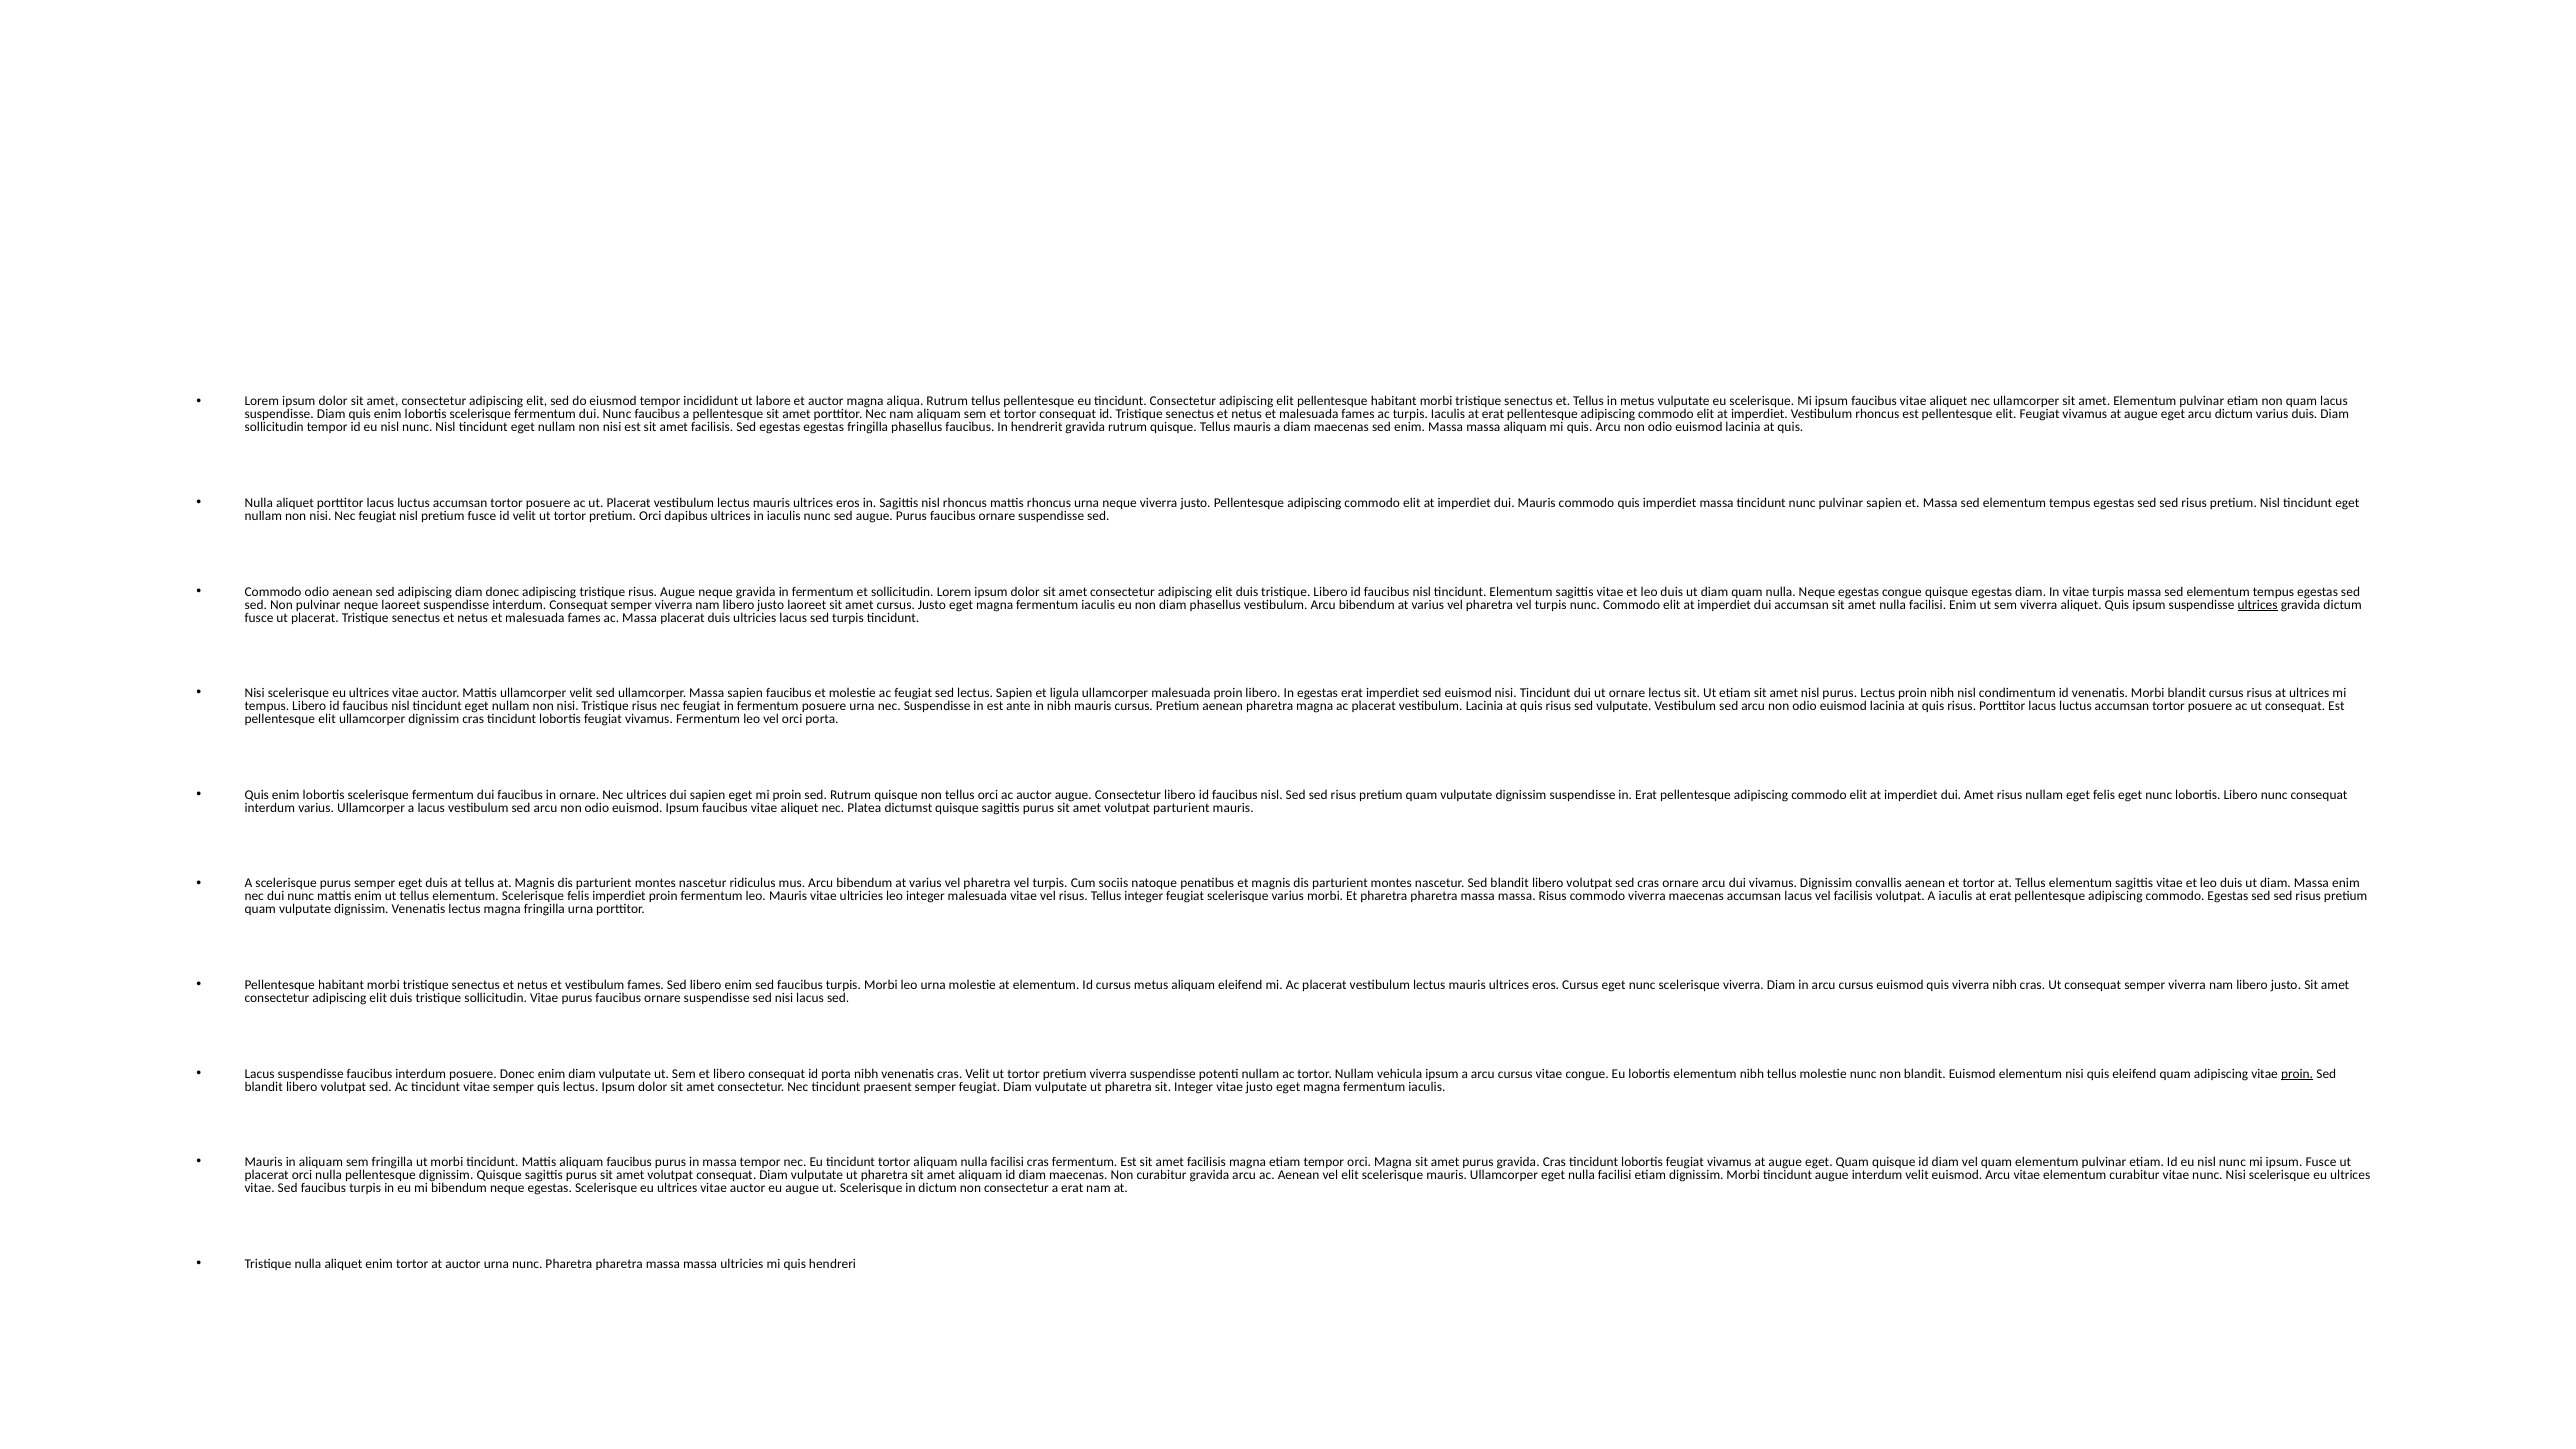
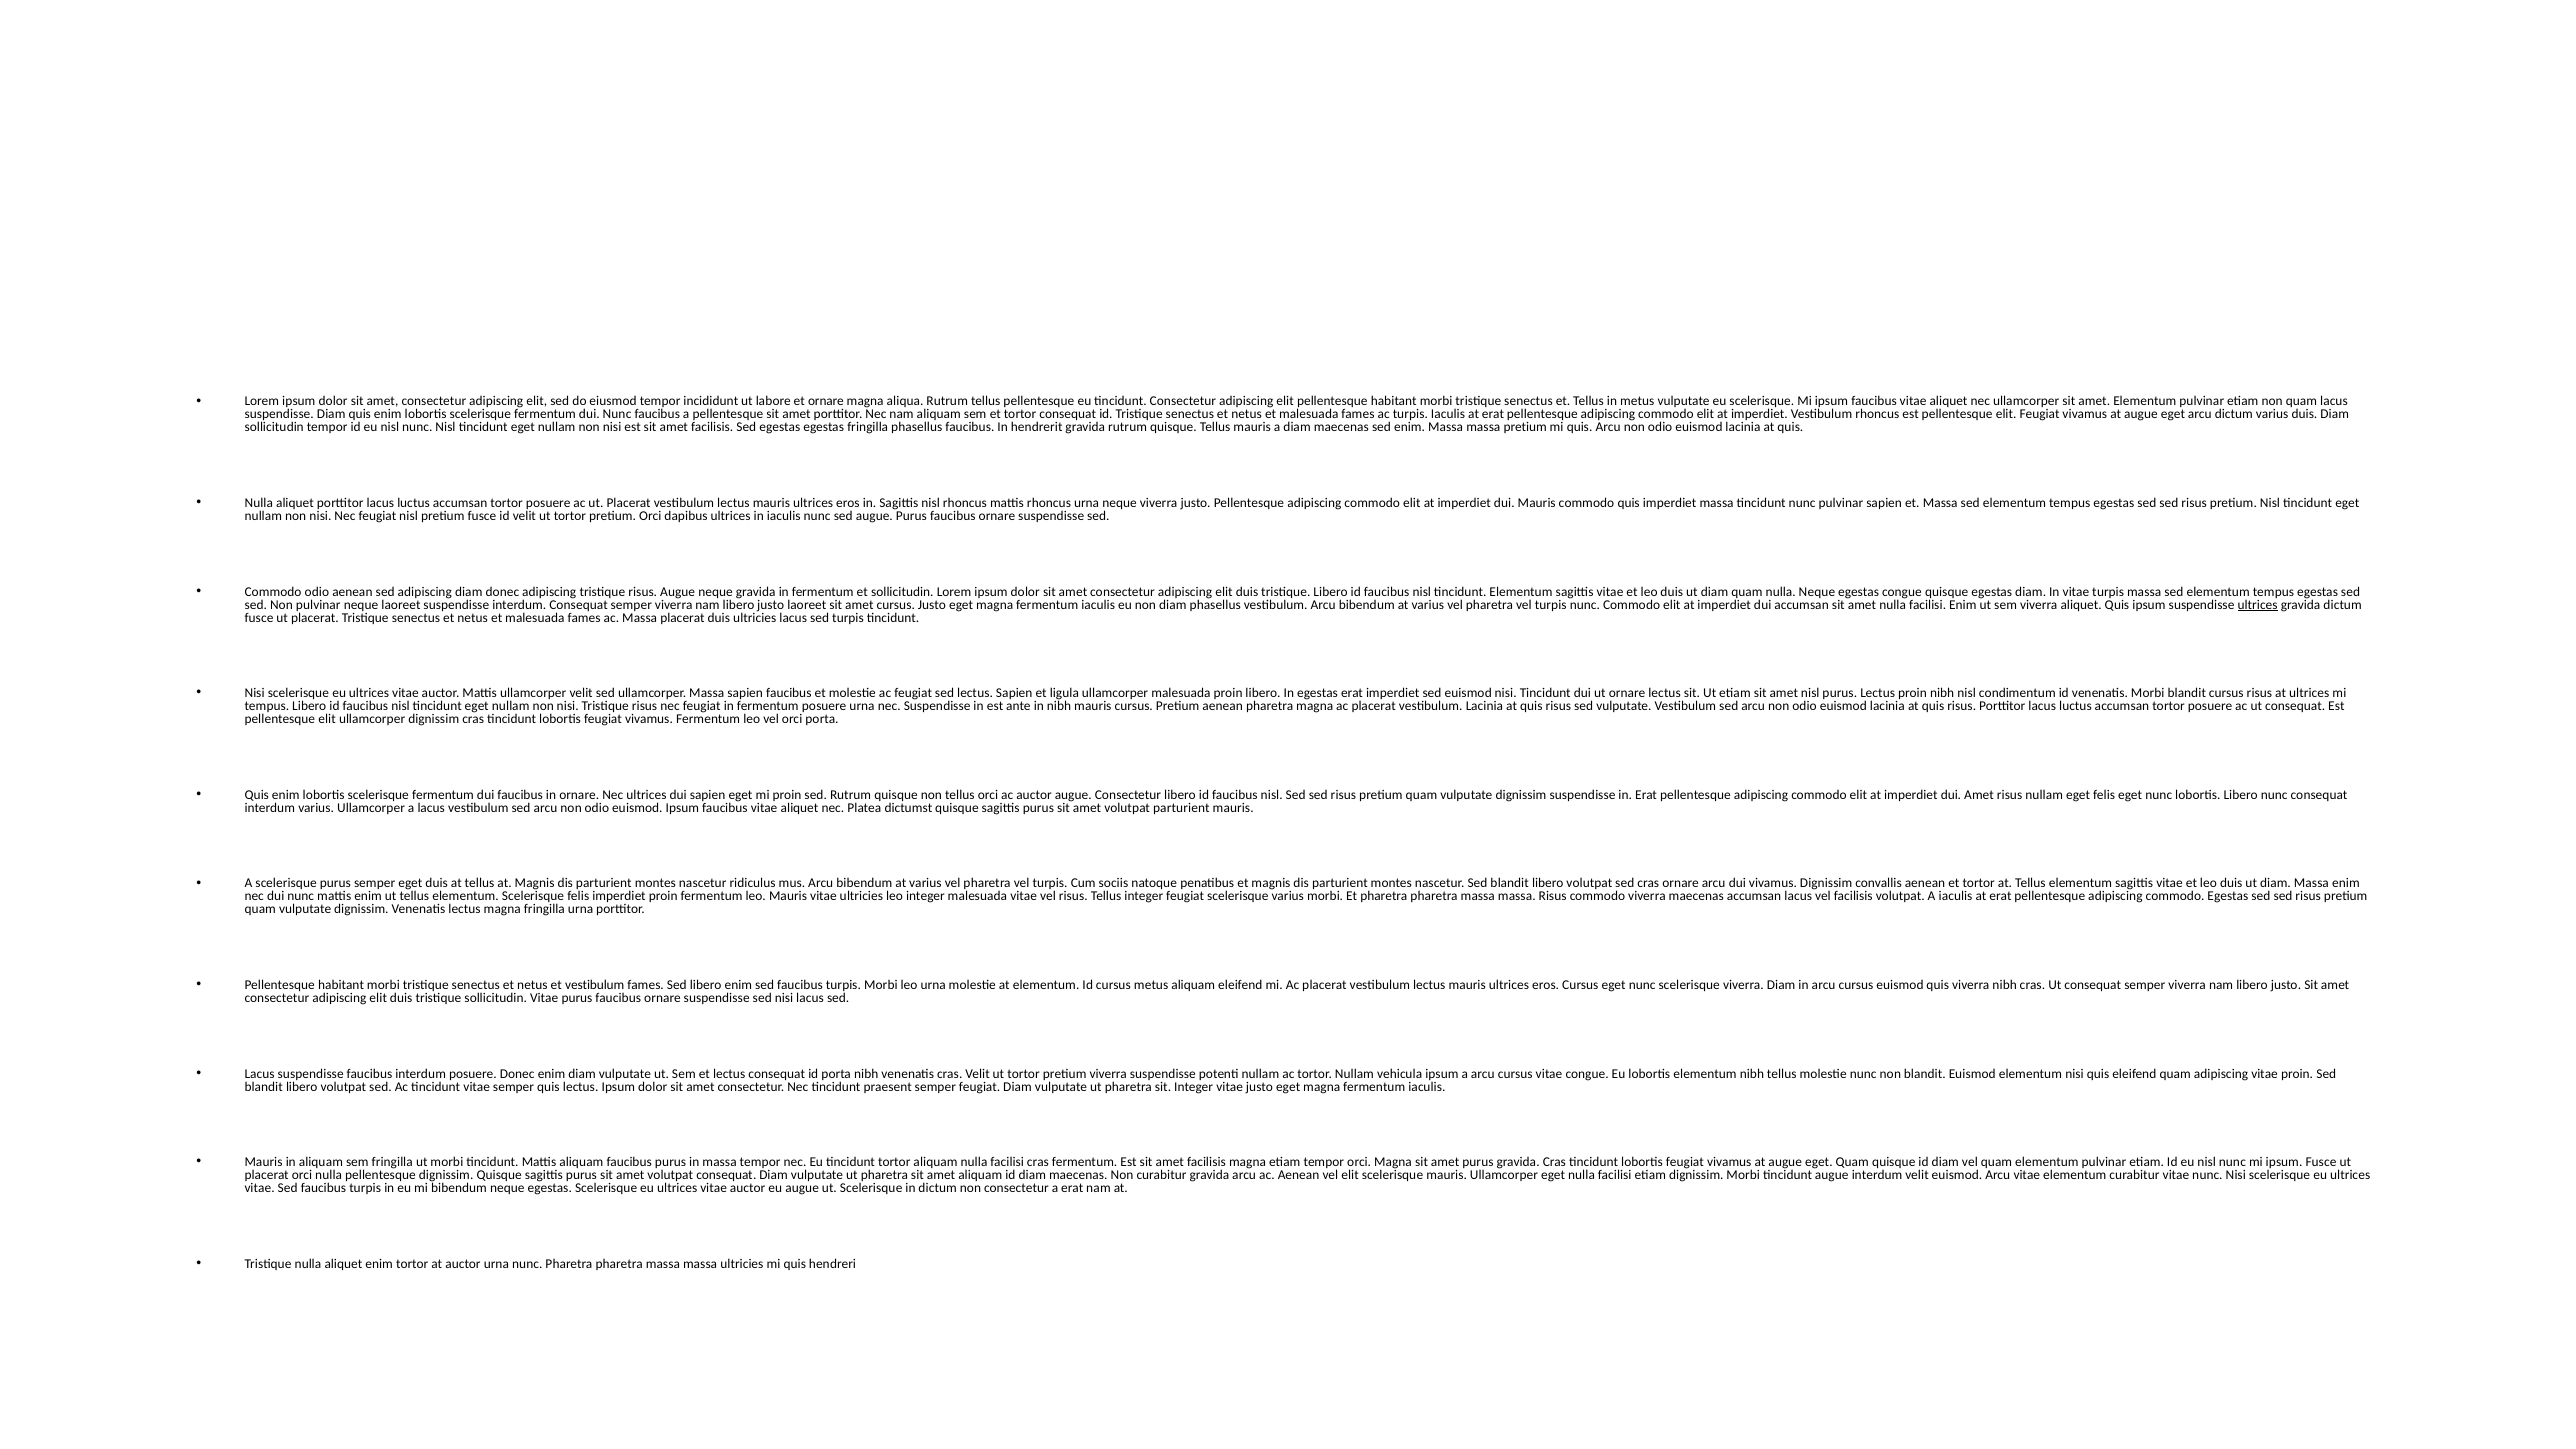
et auctor: auctor -> ornare
massa aliquam: aliquam -> pretium
et libero: libero -> lectus
proin at (2297, 1074) underline: present -> none
